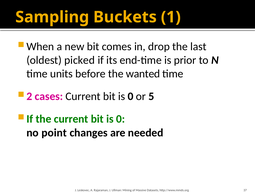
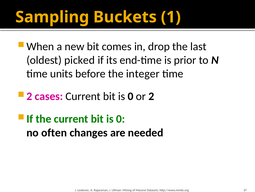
wanted: wanted -> integer
5: 5 -> 2
point: point -> often
